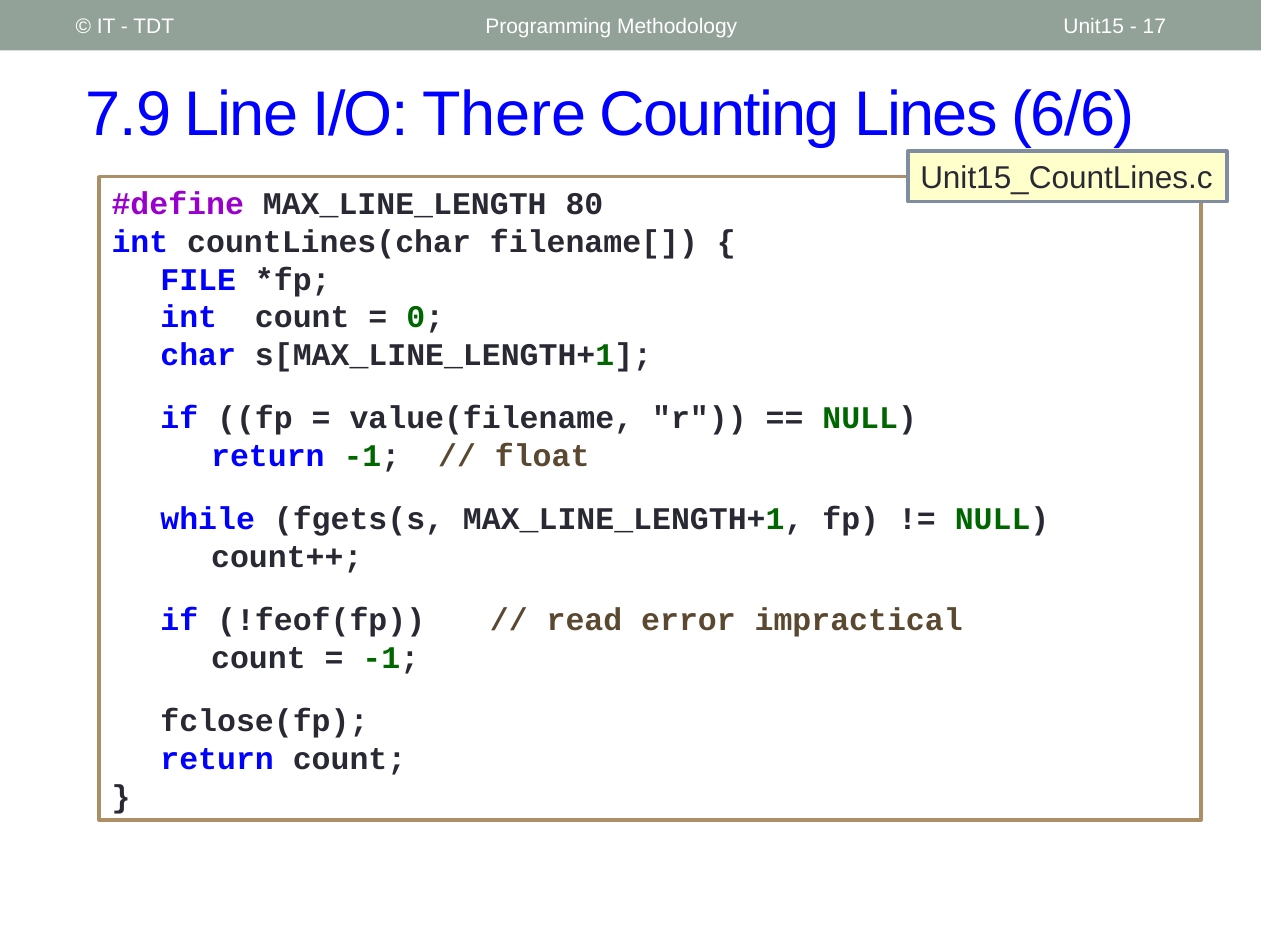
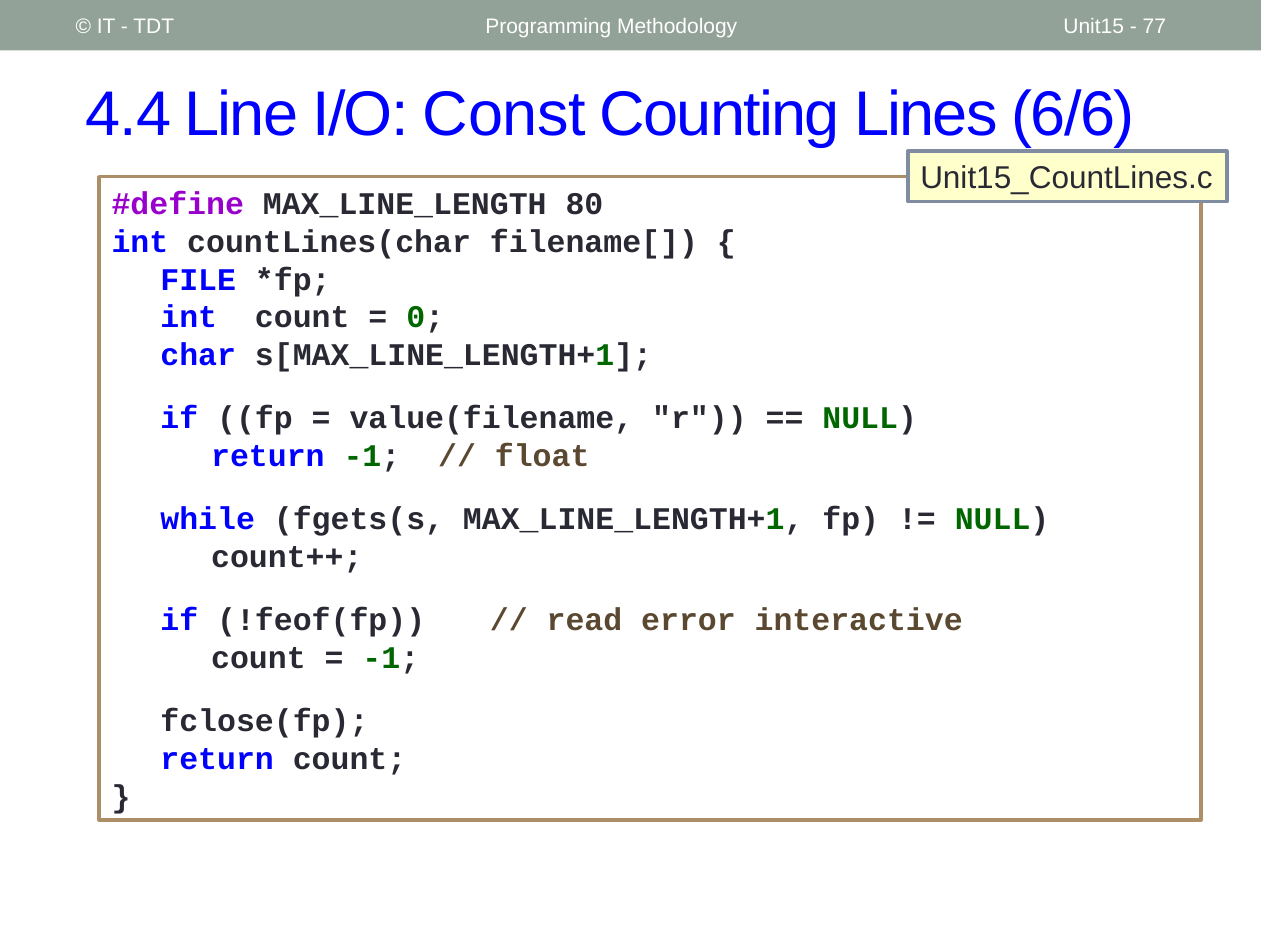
17: 17 -> 77
7.9: 7.9 -> 4.4
There: There -> Const
impractical: impractical -> interactive
